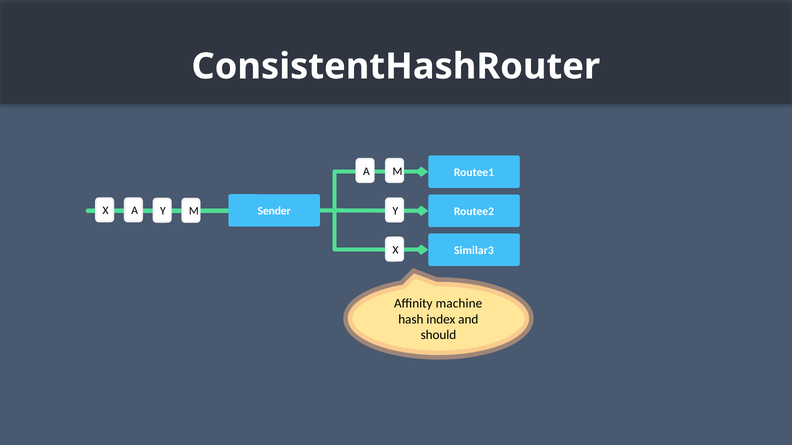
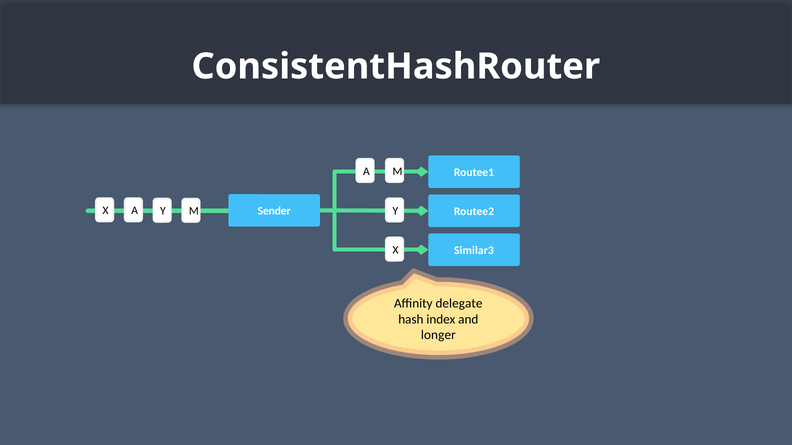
machine: machine -> delegate
should: should -> longer
